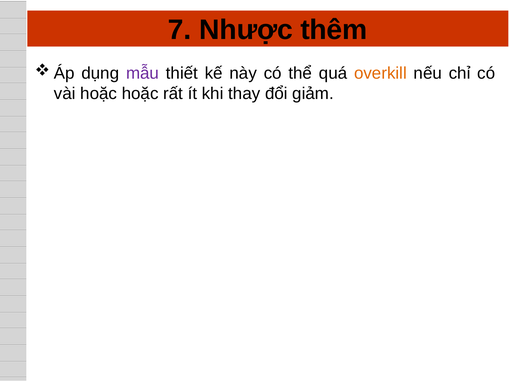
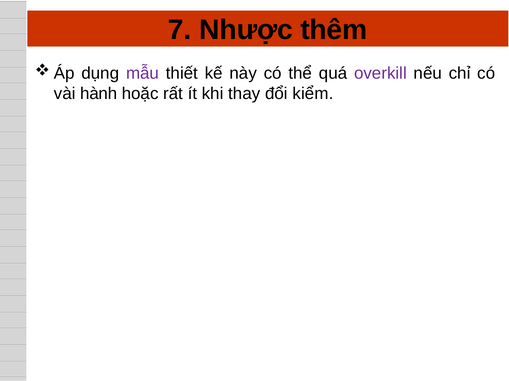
overkill colour: orange -> purple
vài hoặc: hoặc -> hành
giảm: giảm -> kiểm
